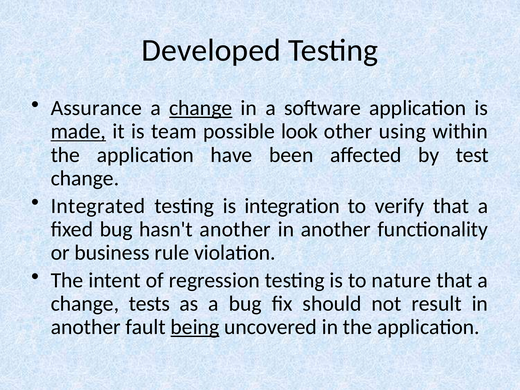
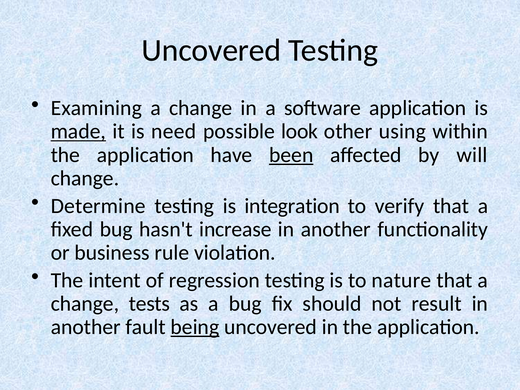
Developed at (211, 50): Developed -> Uncovered
Assurance: Assurance -> Examining
change at (201, 108) underline: present -> none
team: team -> need
been underline: none -> present
test: test -> will
Integrated: Integrated -> Determine
hasn't another: another -> increase
